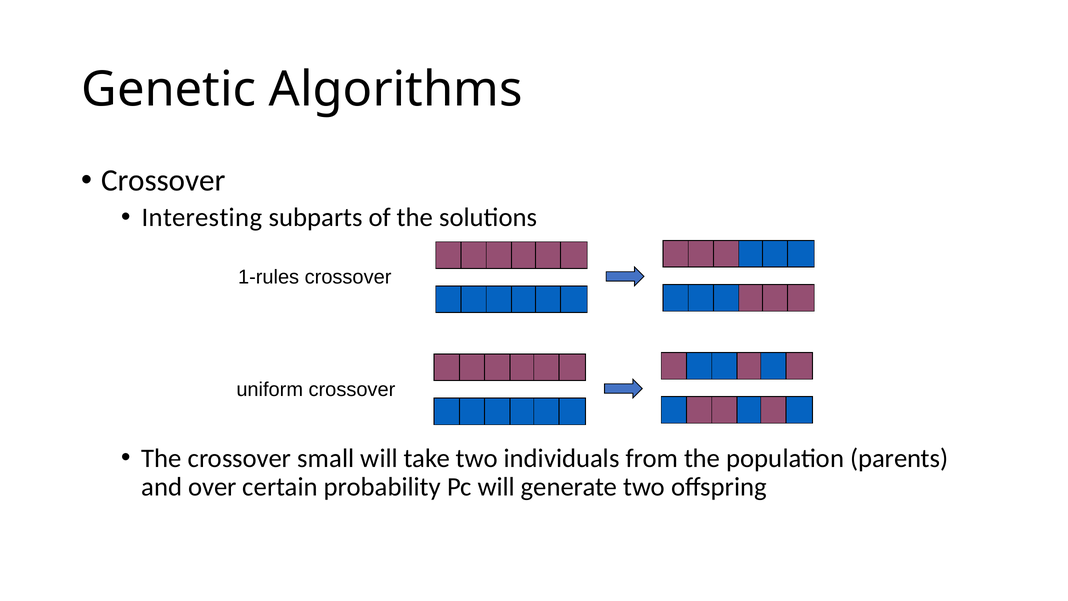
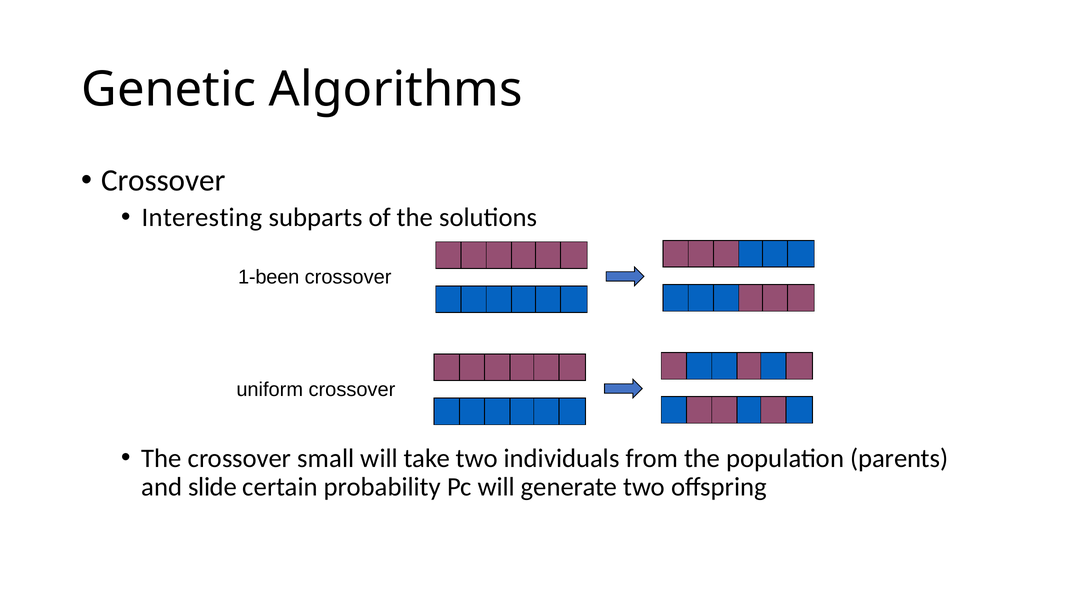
1-rules: 1-rules -> 1-been
over: over -> slide
